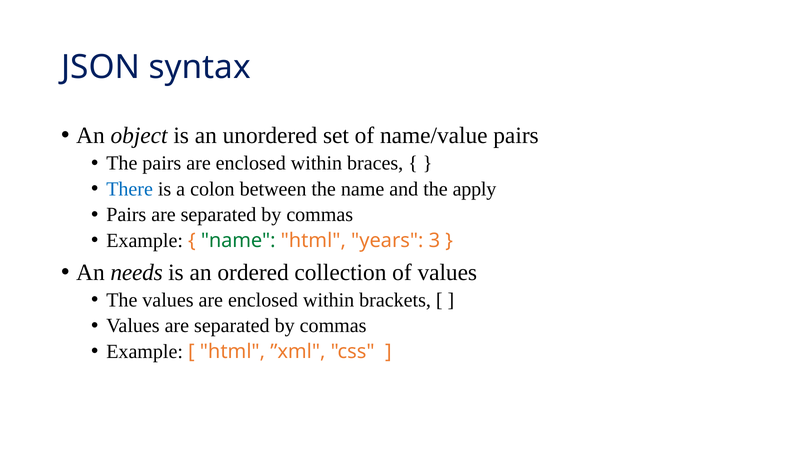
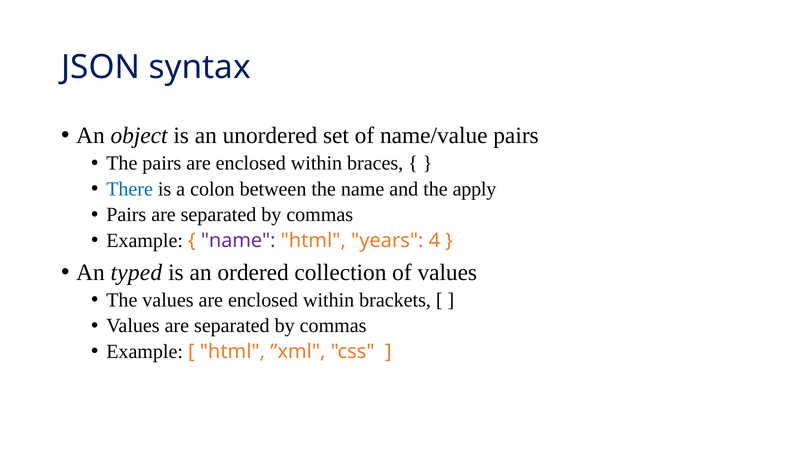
name at (238, 241) colour: green -> purple
3: 3 -> 4
needs: needs -> typed
